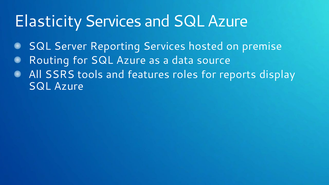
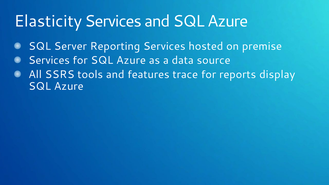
Routing at (49, 60): Routing -> Services
roles: roles -> trace
